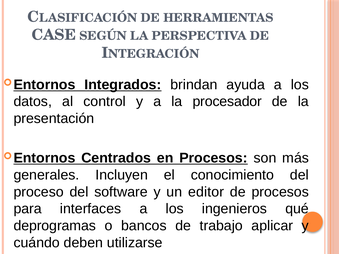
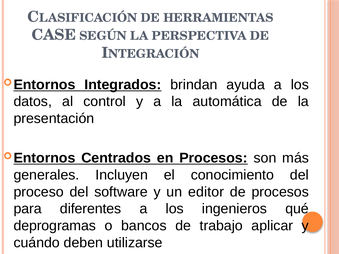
procesador: procesador -> automática
interfaces: interfaces -> diferentes
